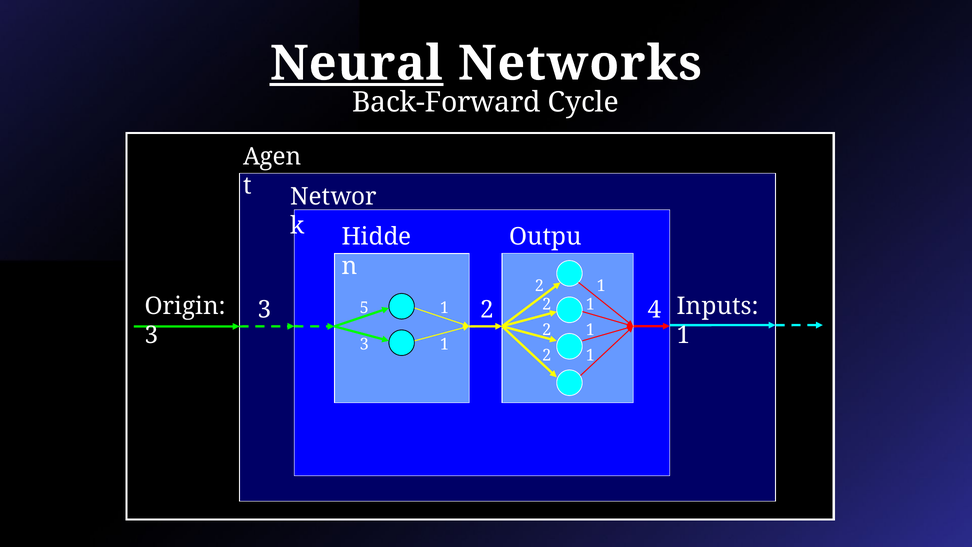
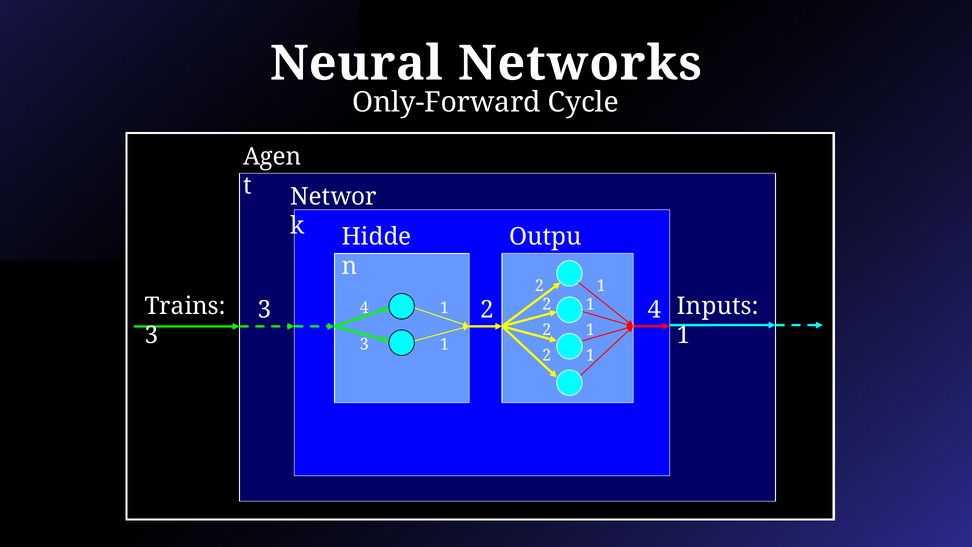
Neural underline: present -> none
Back-Forward: Back-Forward -> Only-Forward
Origin: Origin -> Trains
5 at (364, 308): 5 -> 4
